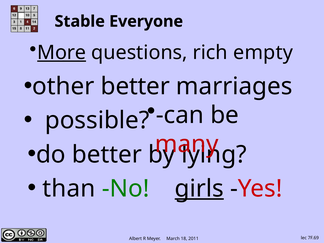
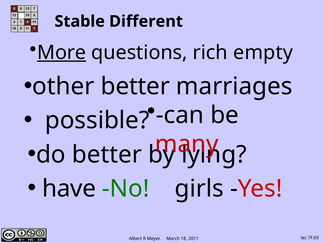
Everyone: Everyone -> Different
than: than -> have
girls underline: present -> none
